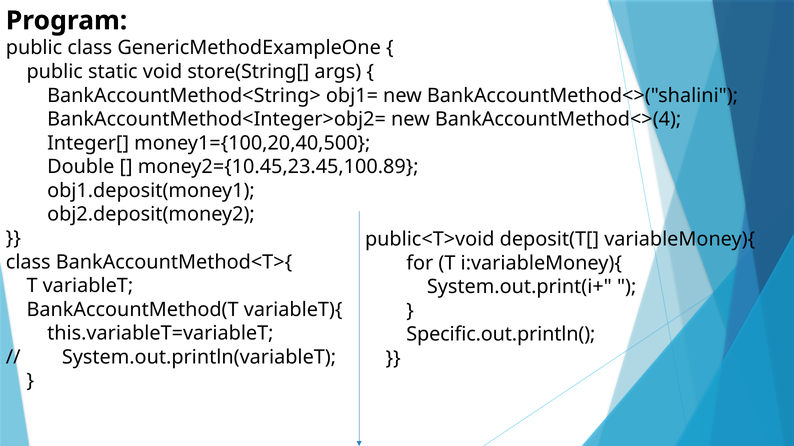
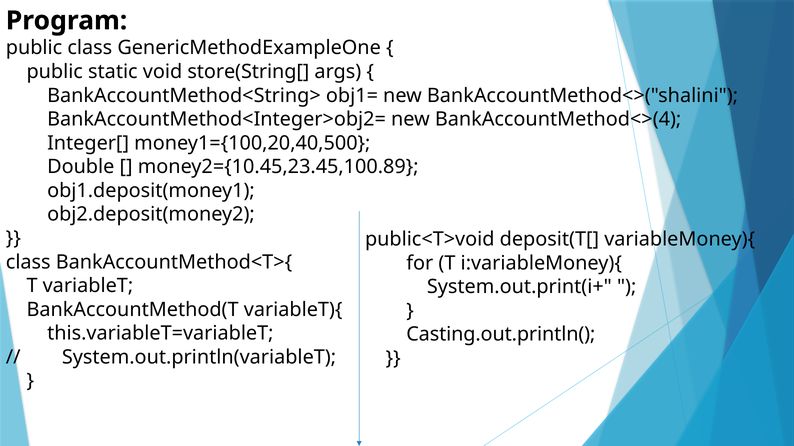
Specific.out.println(: Specific.out.println( -> Casting.out.println(
